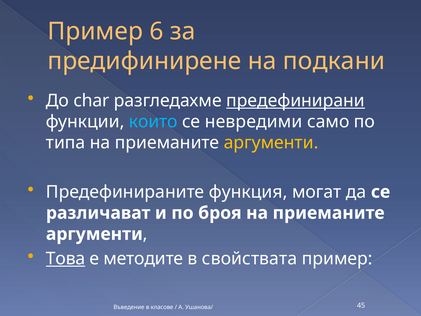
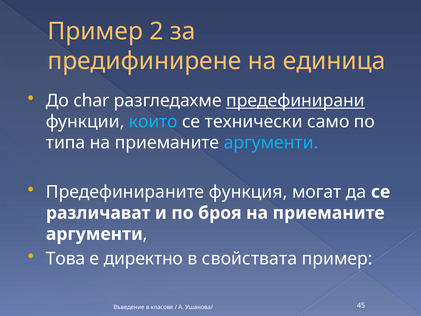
6: 6 -> 2
подкани: подкани -> единица
невредими: невредими -> технически
аргументи at (271, 143) colour: yellow -> light blue
Това underline: present -> none
методите: методите -> директно
